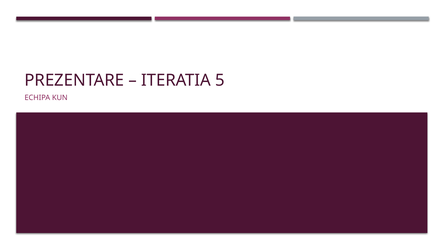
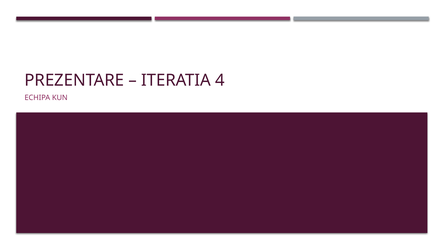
5: 5 -> 4
